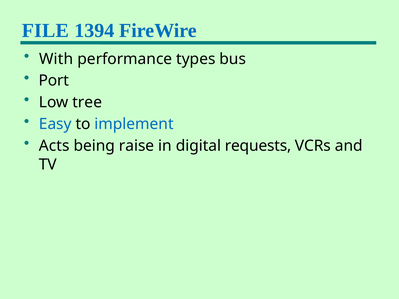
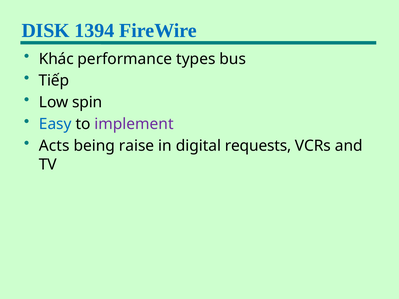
FILE: FILE -> DISK
With: With -> Khác
Port: Port -> Tiếp
tree: tree -> spin
implement colour: blue -> purple
